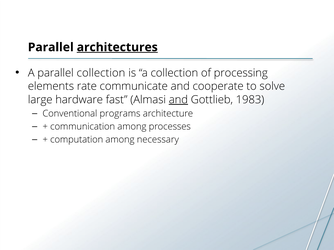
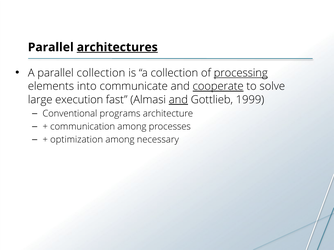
processing underline: none -> present
rate: rate -> into
cooperate underline: none -> present
hardware: hardware -> execution
1983: 1983 -> 1999
computation: computation -> optimization
